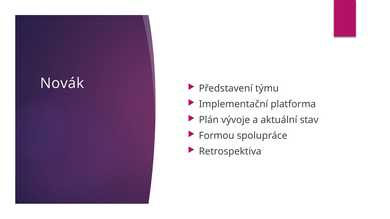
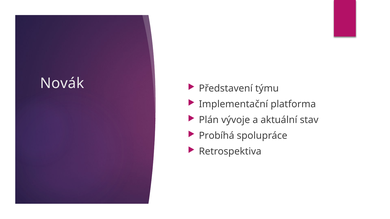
Formou: Formou -> Probíhá
